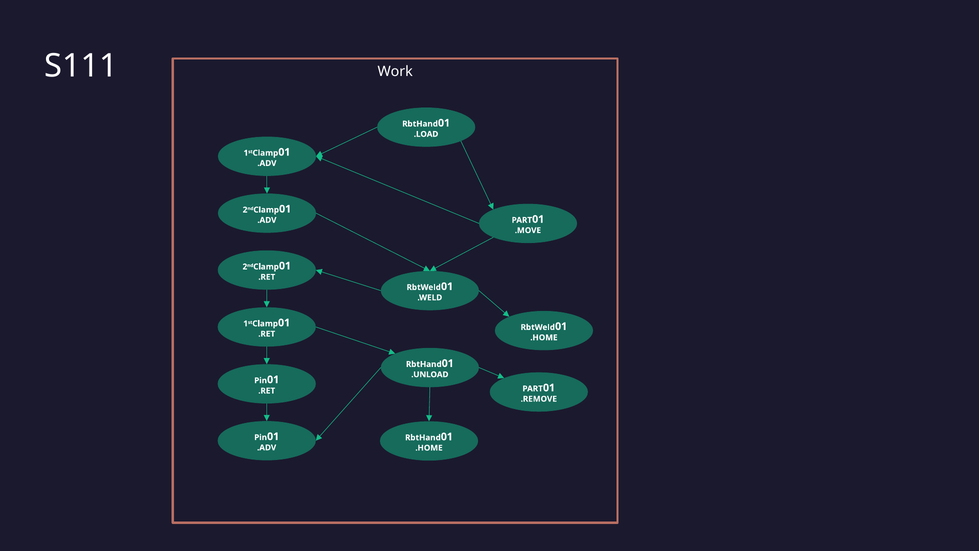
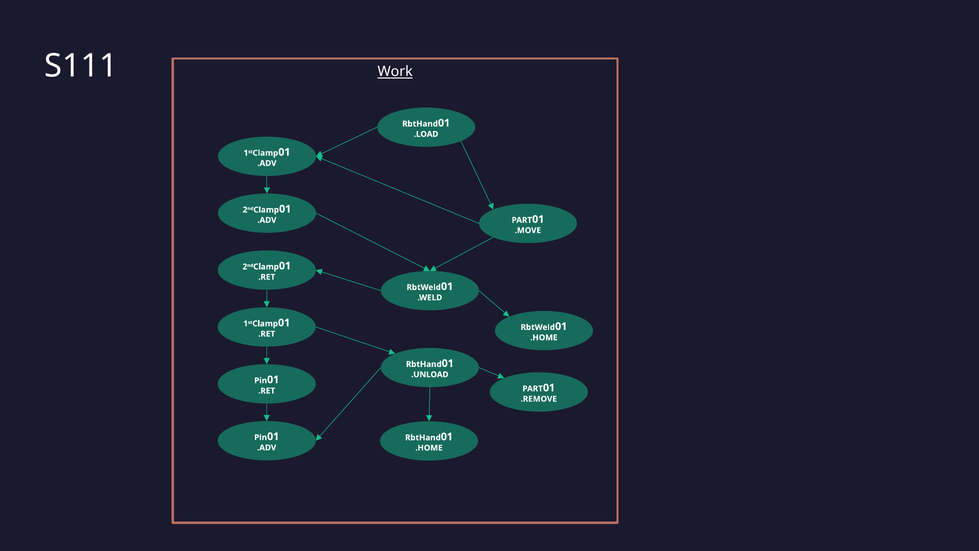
Work underline: none -> present
